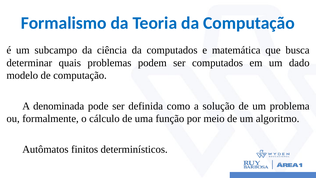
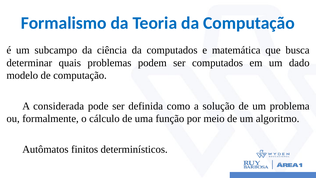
denominada: denominada -> considerada
